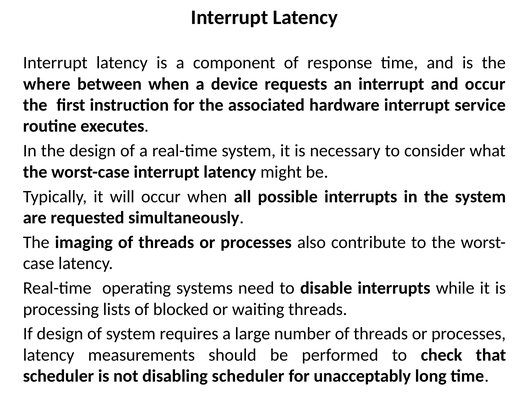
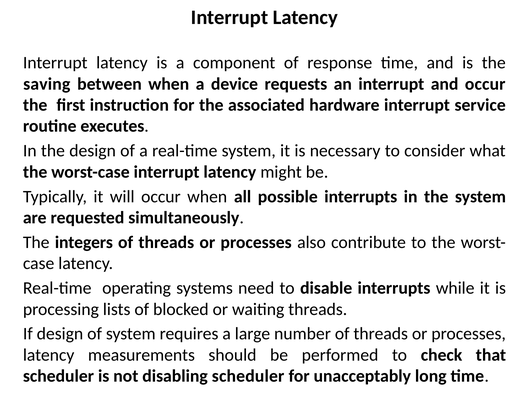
where: where -> saving
imaging: imaging -> integers
